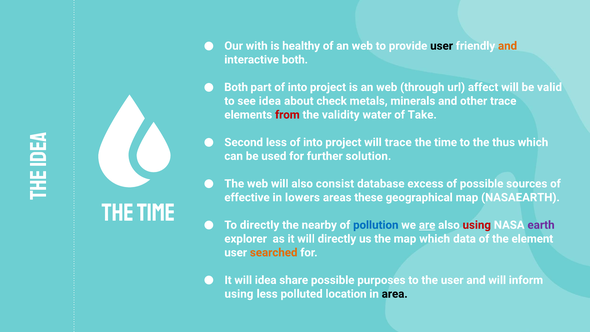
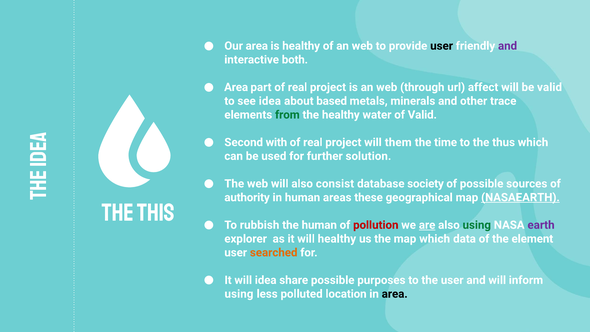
Our with: with -> area
and at (508, 46) colour: orange -> purple
Both at (236, 87): Both -> Area
part of into: into -> real
check: check -> based
from colour: red -> green
the validity: validity -> healthy
of Take: Take -> Valid
Second less: less -> with
into at (313, 142): into -> real
will trace: trace -> them
excess: excess -> society
effective: effective -> authority
in lowers: lowers -> human
NASAEARTH underline: none -> present
time at (156, 213): time -> this
To directly: directly -> rubbish
the nearby: nearby -> human
pollution colour: blue -> red
using at (477, 225) colour: red -> green
will directly: directly -> healthy
